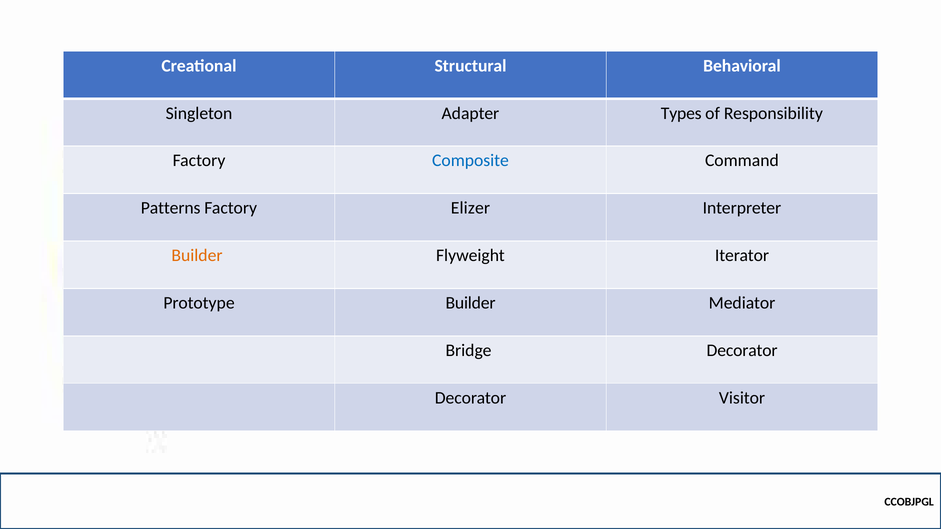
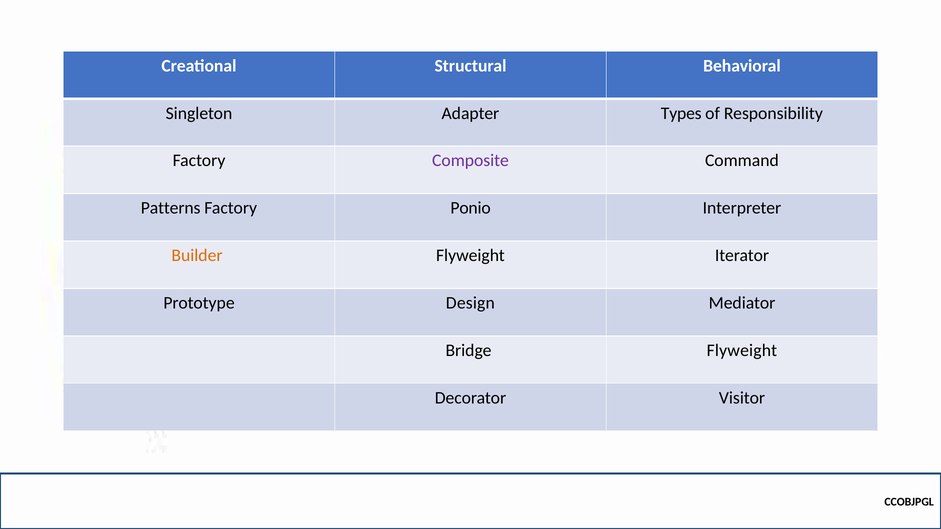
Composite colour: blue -> purple
Elizer: Elizer -> Ponio
Prototype Builder: Builder -> Design
Bridge Decorator: Decorator -> Flyweight
